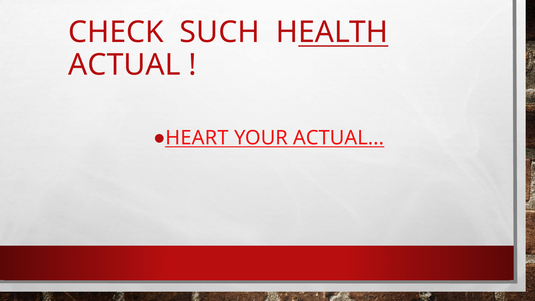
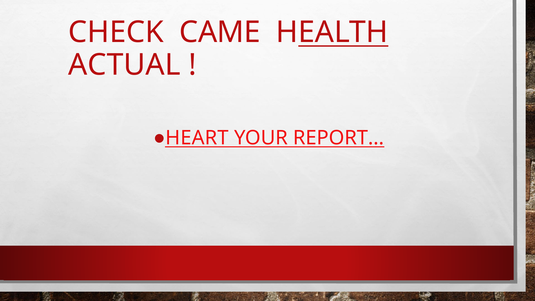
SUCH: SUCH -> CAME
YOUR ACTUAL: ACTUAL -> REPORT
